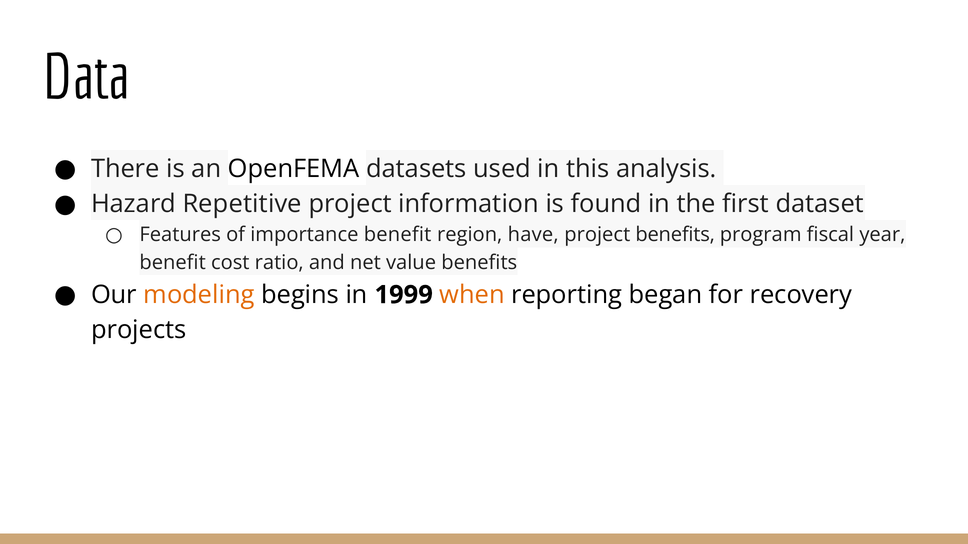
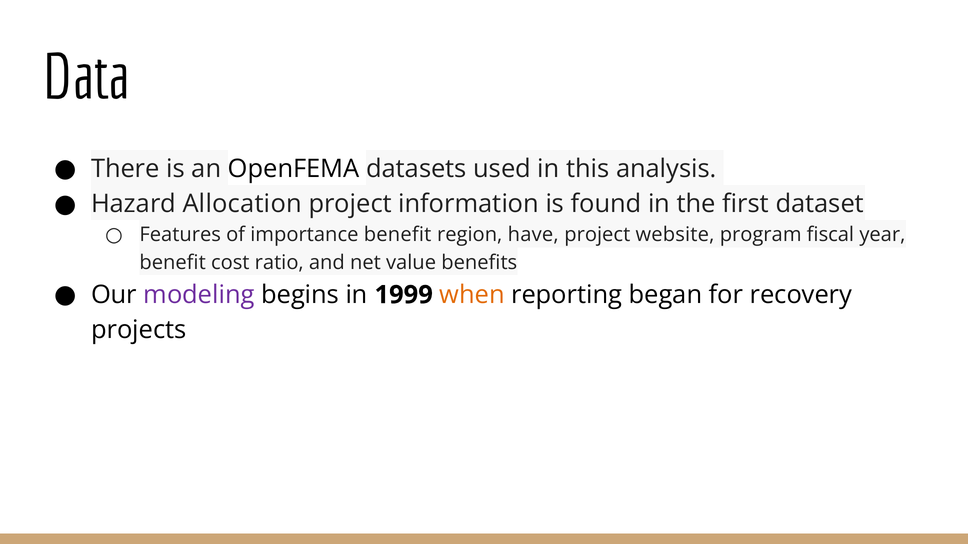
Repetitive: Repetitive -> Allocation
project benefits: benefits -> website
modeling colour: orange -> purple
